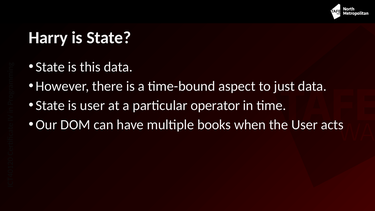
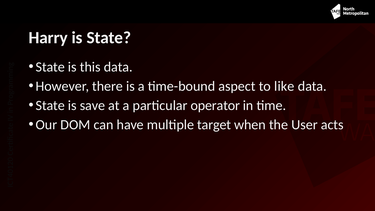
just: just -> like
is user: user -> save
books: books -> target
